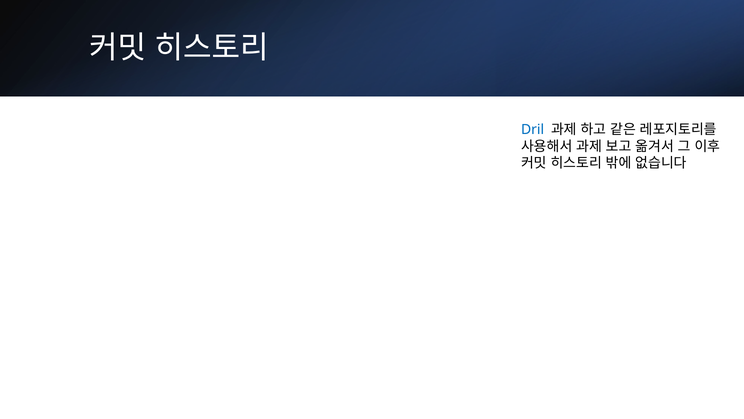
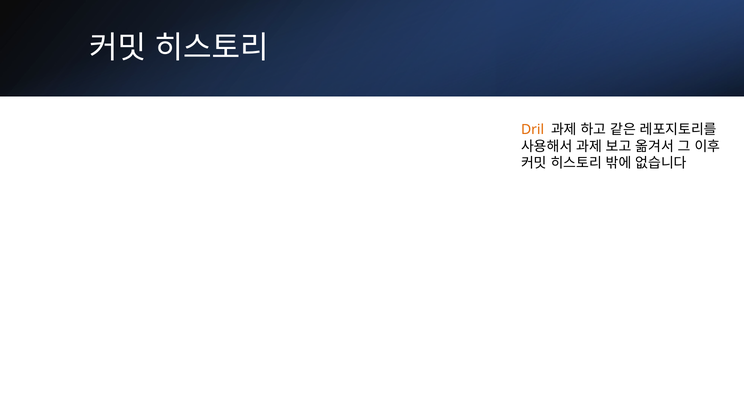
Dril colour: blue -> orange
